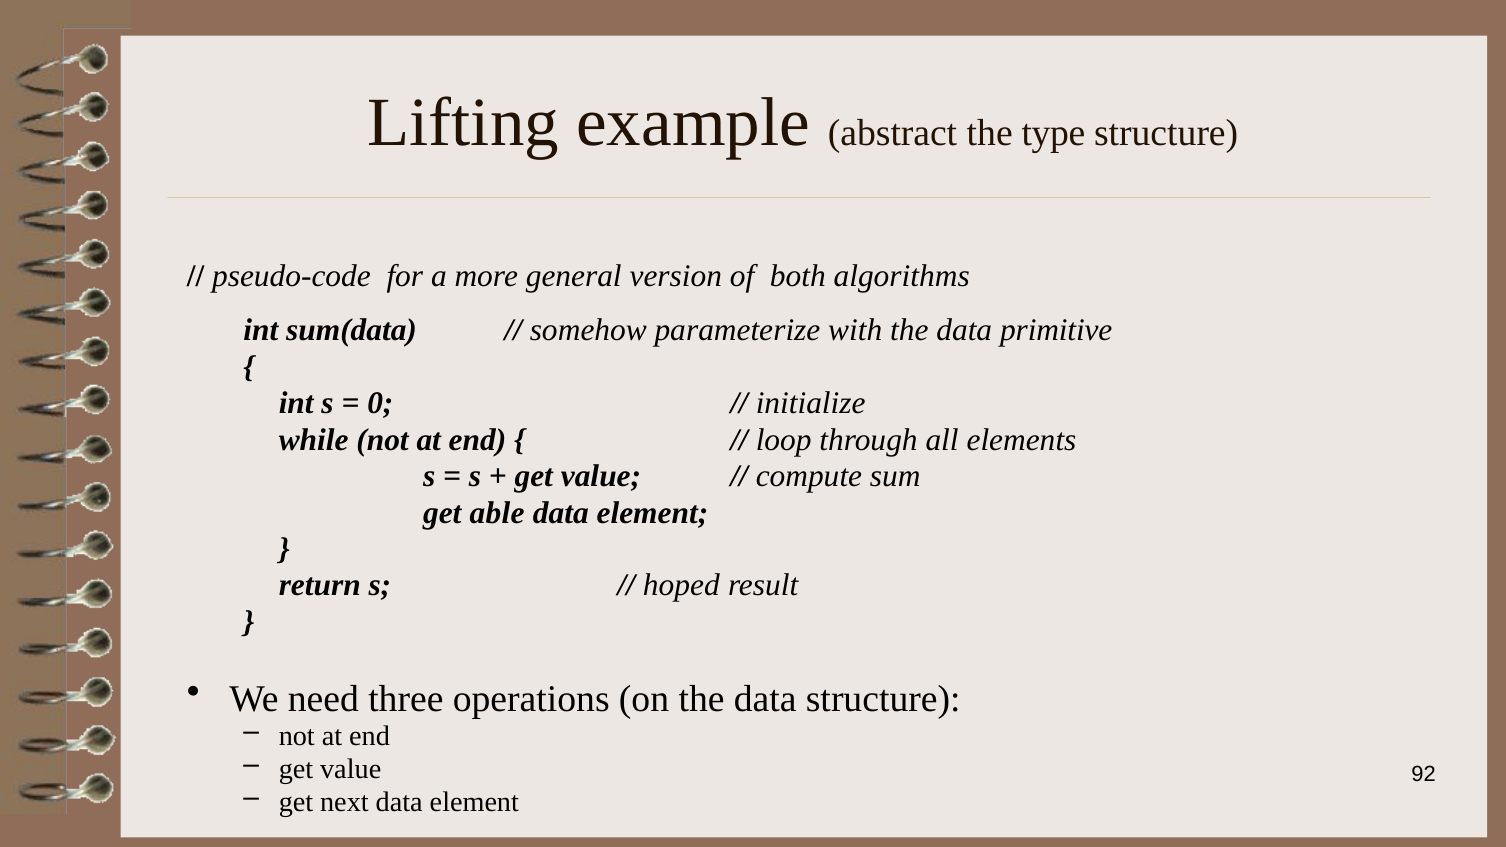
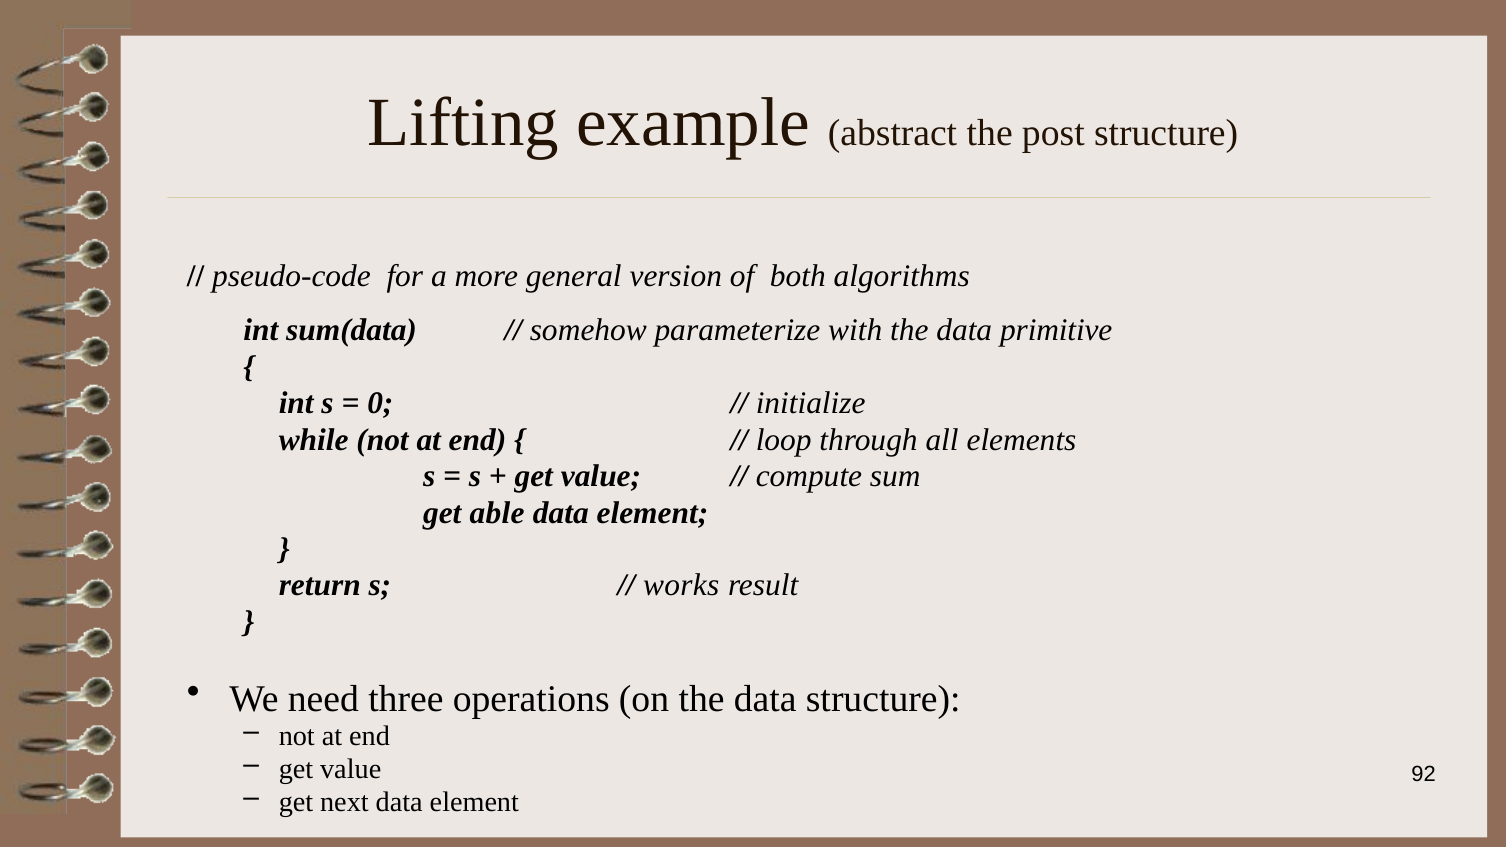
type: type -> post
hoped: hoped -> works
